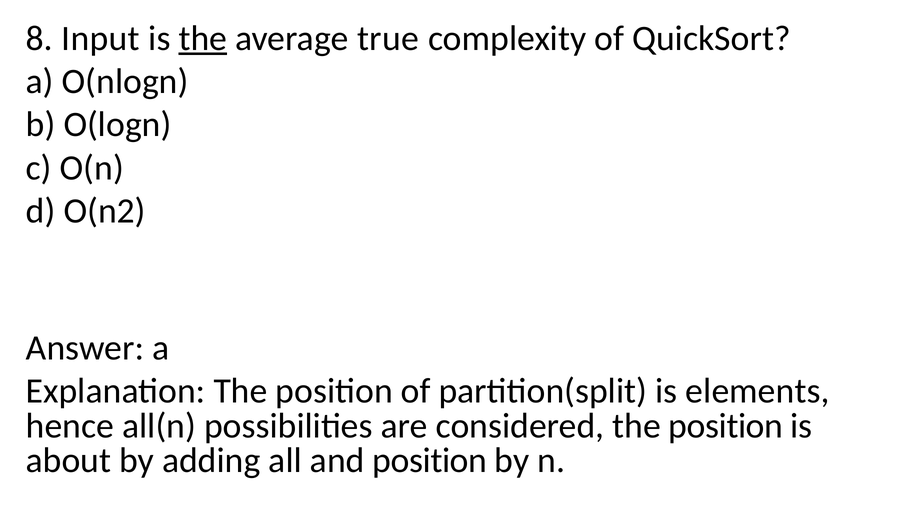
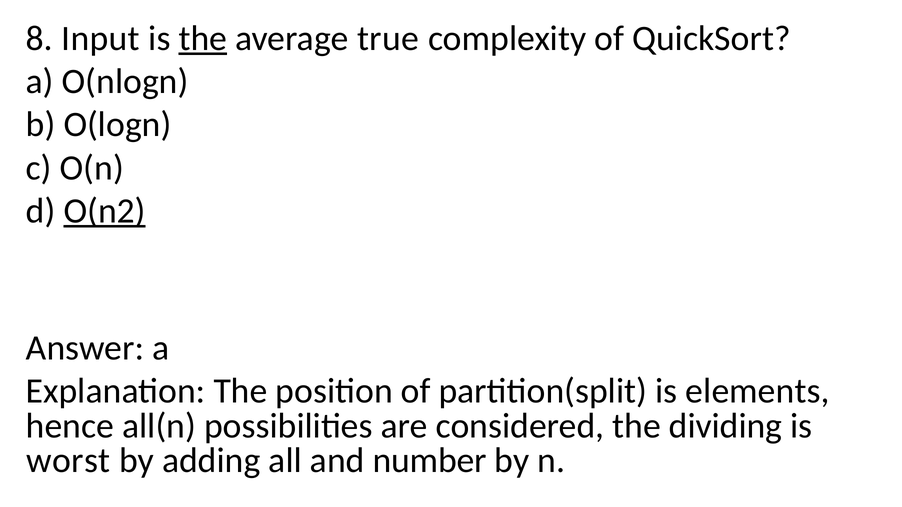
O(n2 underline: none -> present
considered the position: position -> dividing
about: about -> worst
and position: position -> number
